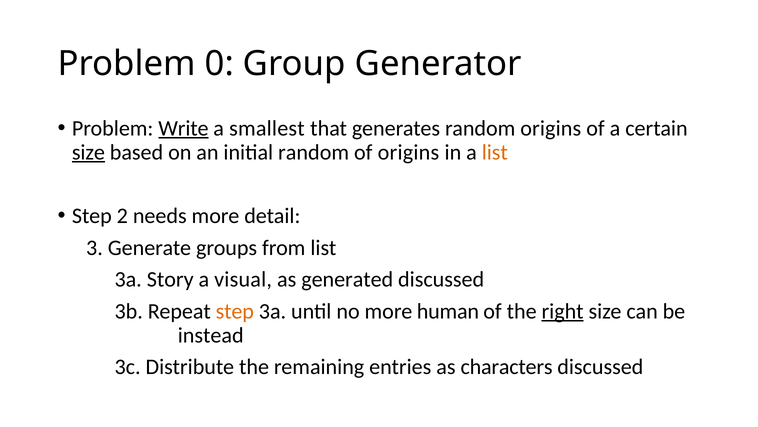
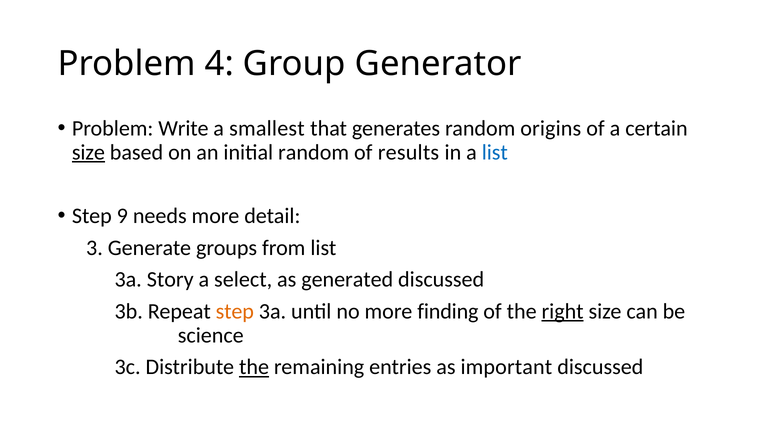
0: 0 -> 4
Write underline: present -> none
of origins: origins -> results
list at (495, 152) colour: orange -> blue
2: 2 -> 9
visual: visual -> select
human: human -> finding
instead: instead -> science
the at (254, 367) underline: none -> present
characters: characters -> important
